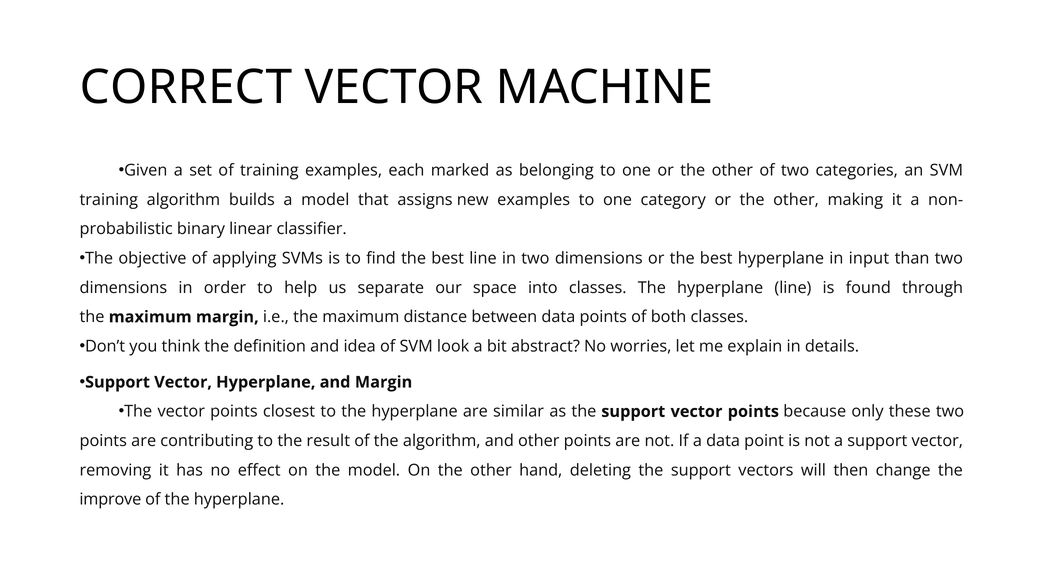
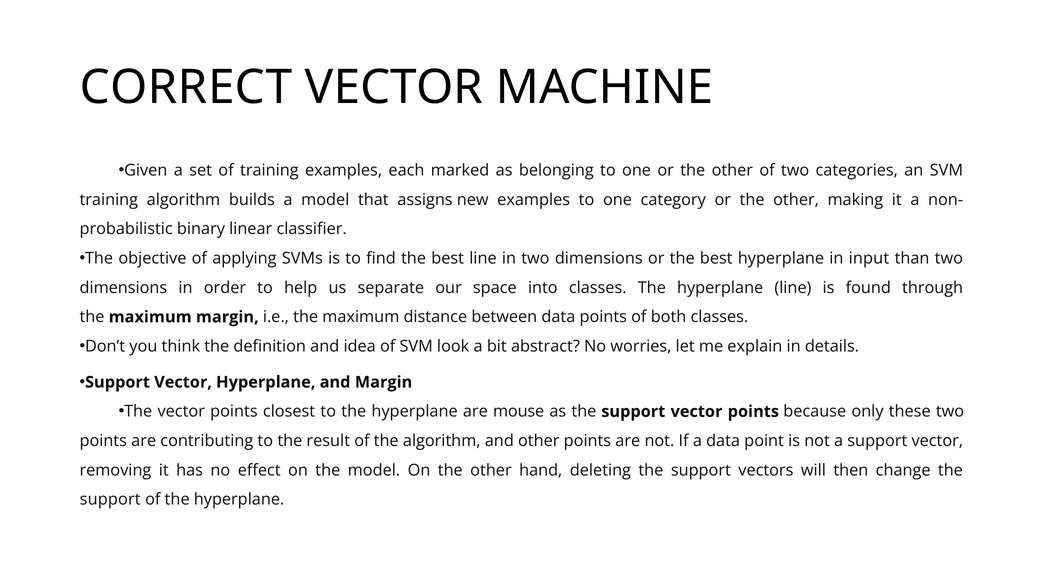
similar: similar -> mouse
improve at (110, 500): improve -> support
